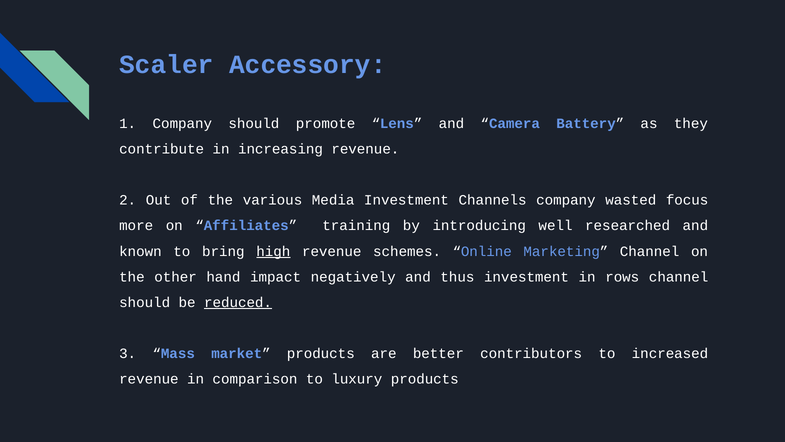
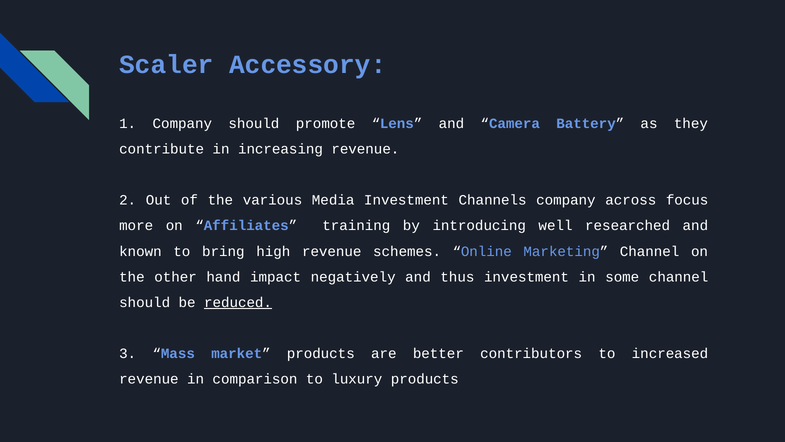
wasted: wasted -> across
high underline: present -> none
rows: rows -> some
